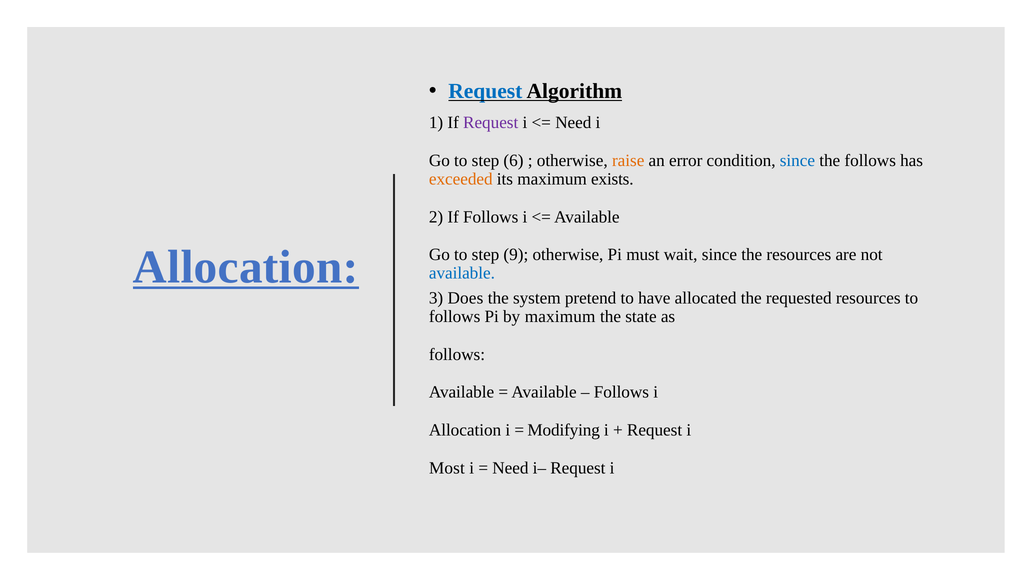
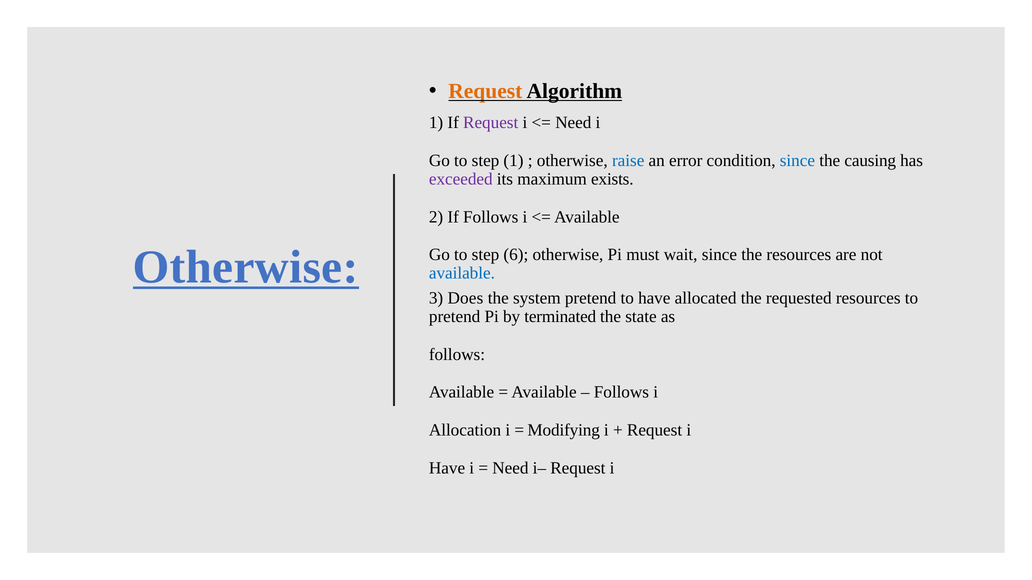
Request at (485, 91) colour: blue -> orange
step 6: 6 -> 1
raise colour: orange -> blue
the follows: follows -> causing
exceeded colour: orange -> purple
Allocation at (246, 267): Allocation -> Otherwise
9: 9 -> 6
follows at (455, 317): follows -> pretend
by maximum: maximum -> terminated
Most at (447, 468): Most -> Have
